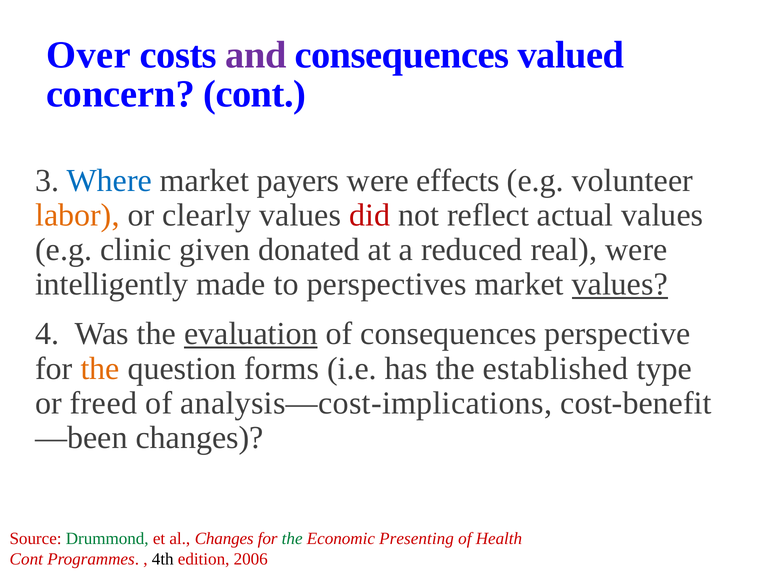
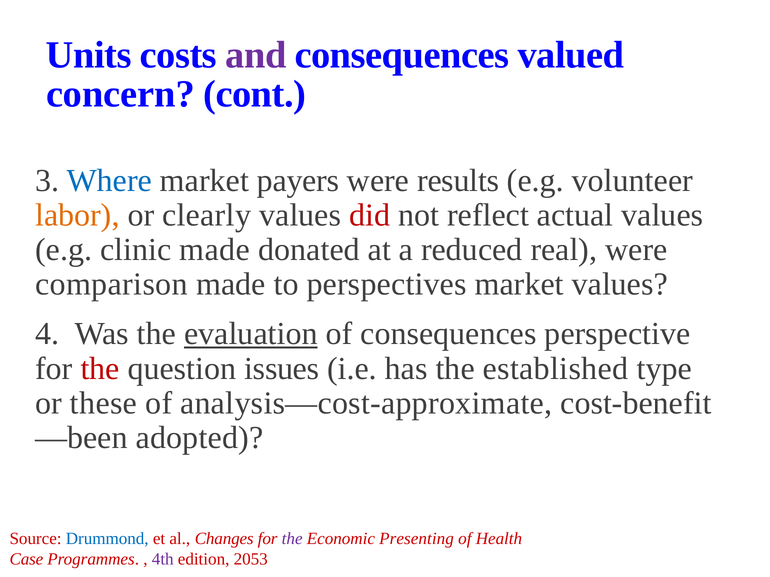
Over: Over -> Units
effects: effects -> results
clinic given: given -> made
intelligently: intelligently -> comparison
values at (620, 285) underline: present -> none
the at (100, 369) colour: orange -> red
forms: forms -> issues
freed: freed -> these
analysis—cost-implications: analysis—cost-implications -> analysis—cost-approximate
changes at (200, 438): changes -> adopted
Drummond colour: green -> blue
the at (292, 539) colour: green -> purple
Cont at (26, 560): Cont -> Case
4th colour: black -> purple
2006: 2006 -> 2053
